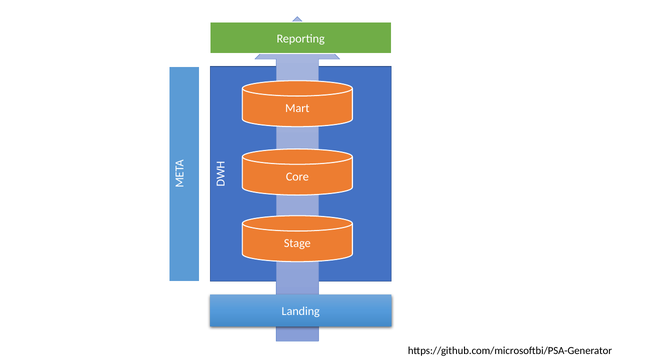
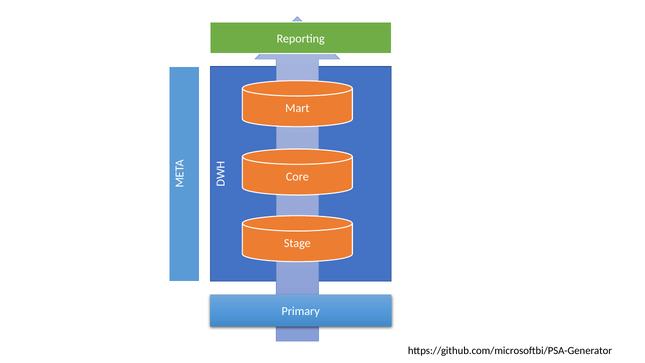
Landing: Landing -> Primary
